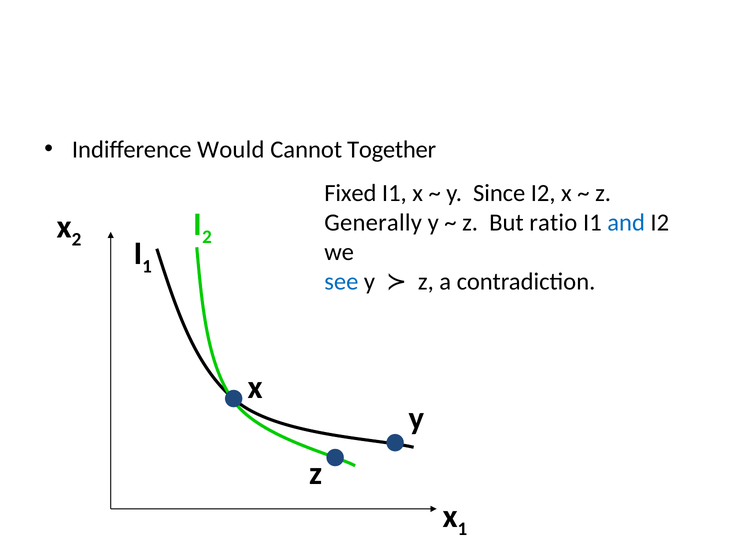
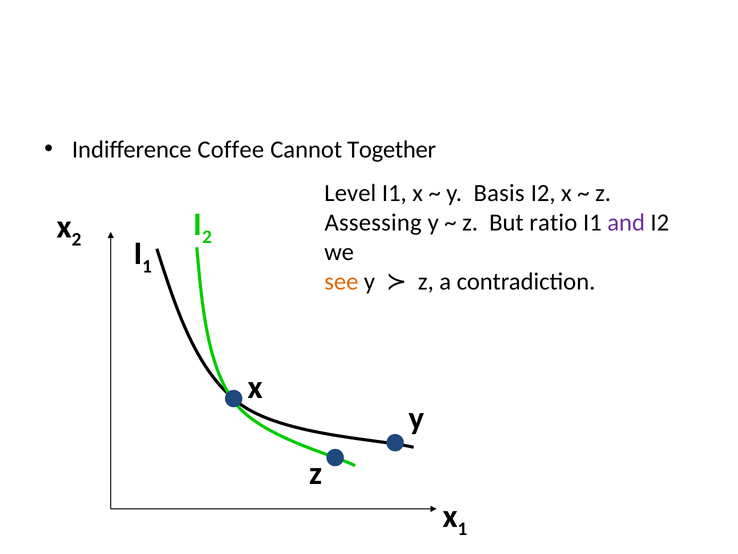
Would: Would -> Coffee
Fixed: Fixed -> Level
Since: Since -> Basis
Generally: Generally -> Assessing
and colour: blue -> purple
see colour: blue -> orange
